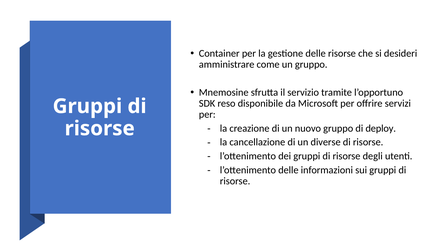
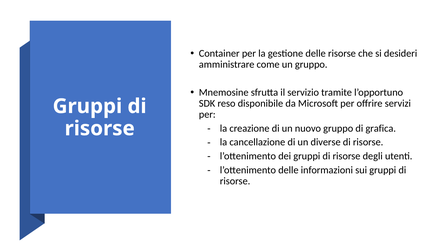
deploy: deploy -> grafica
